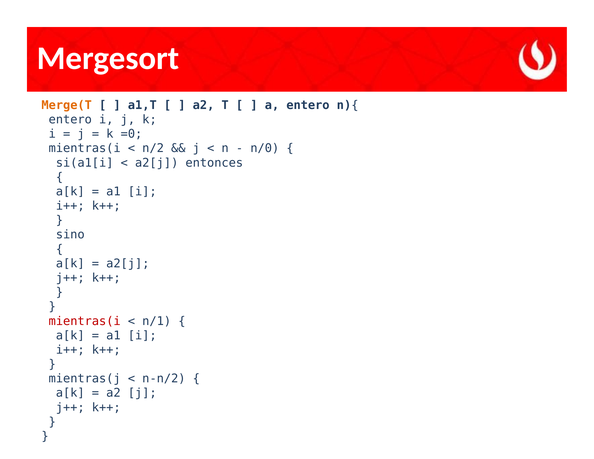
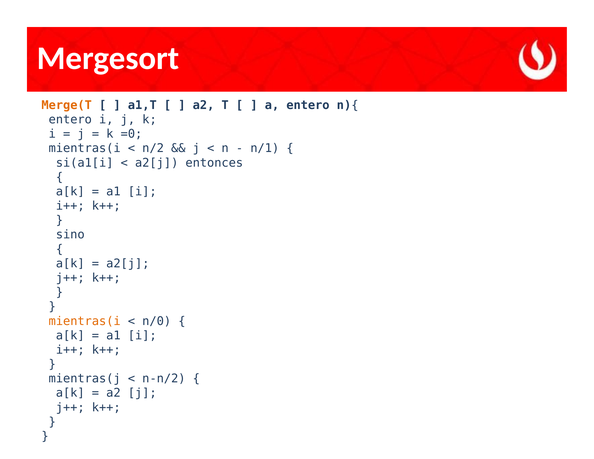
n/0: n/0 -> n/1
mientras(i at (85, 321) colour: red -> orange
n/1: n/1 -> n/0
